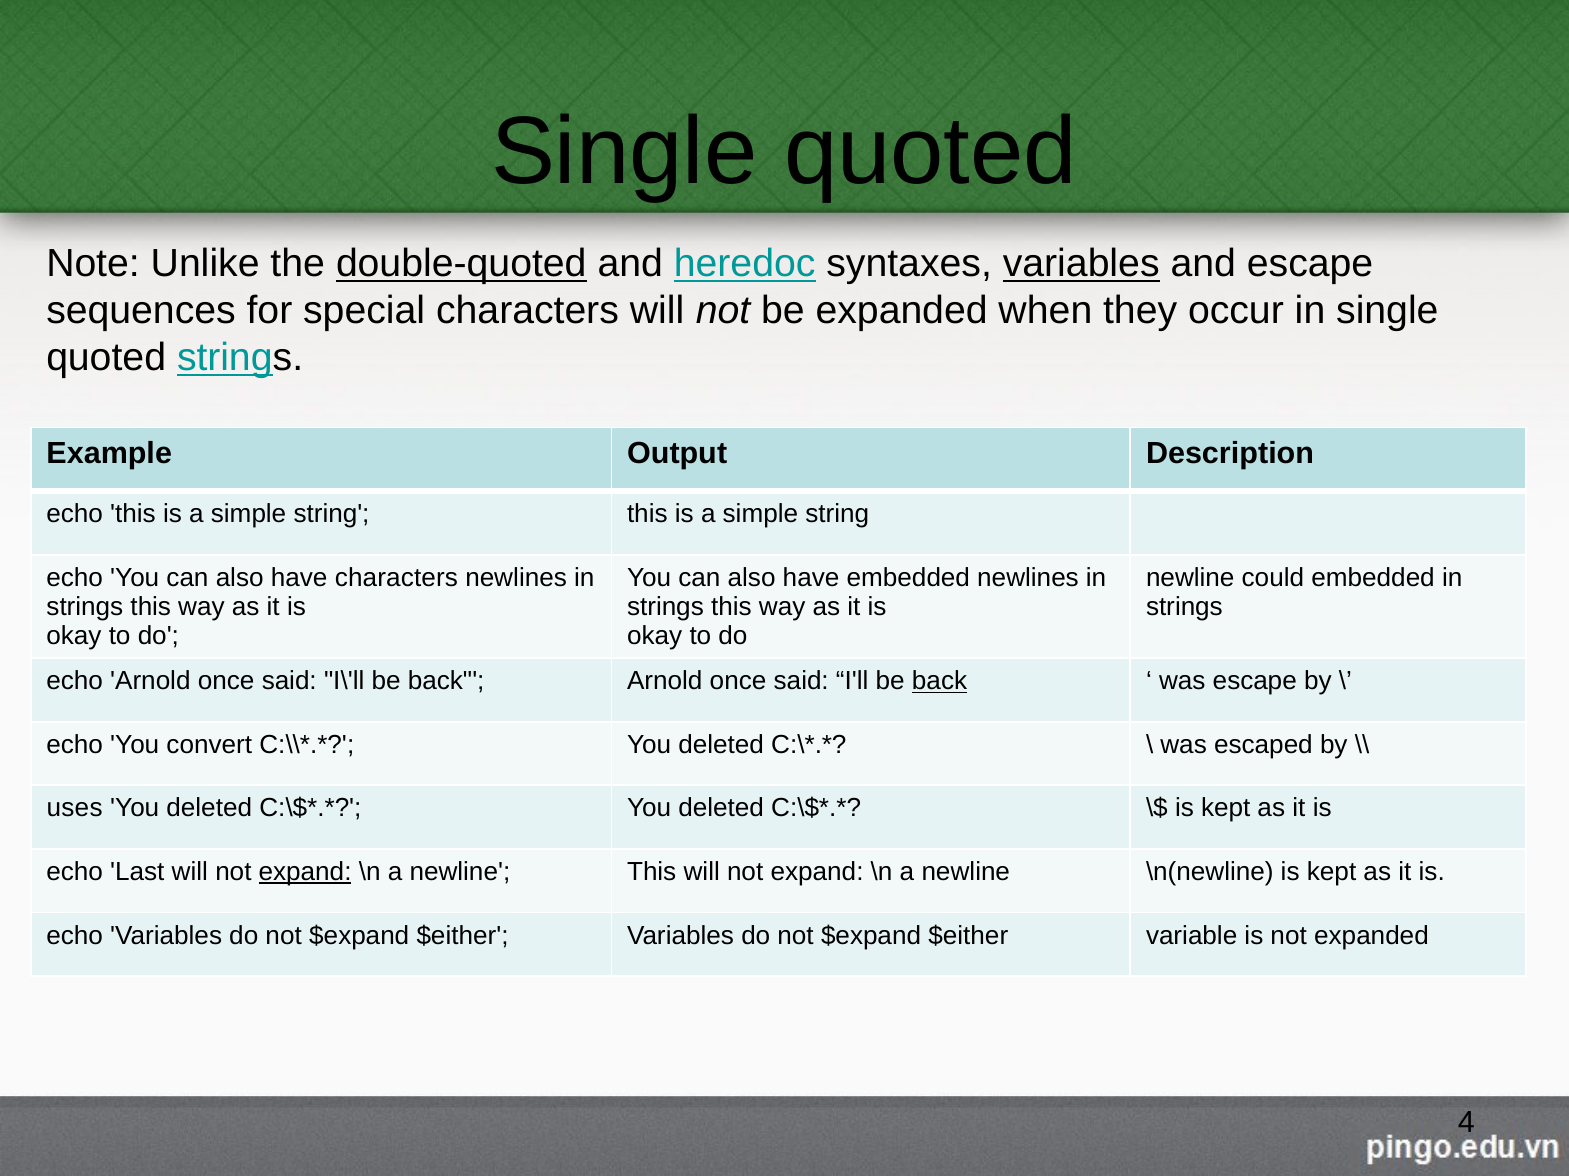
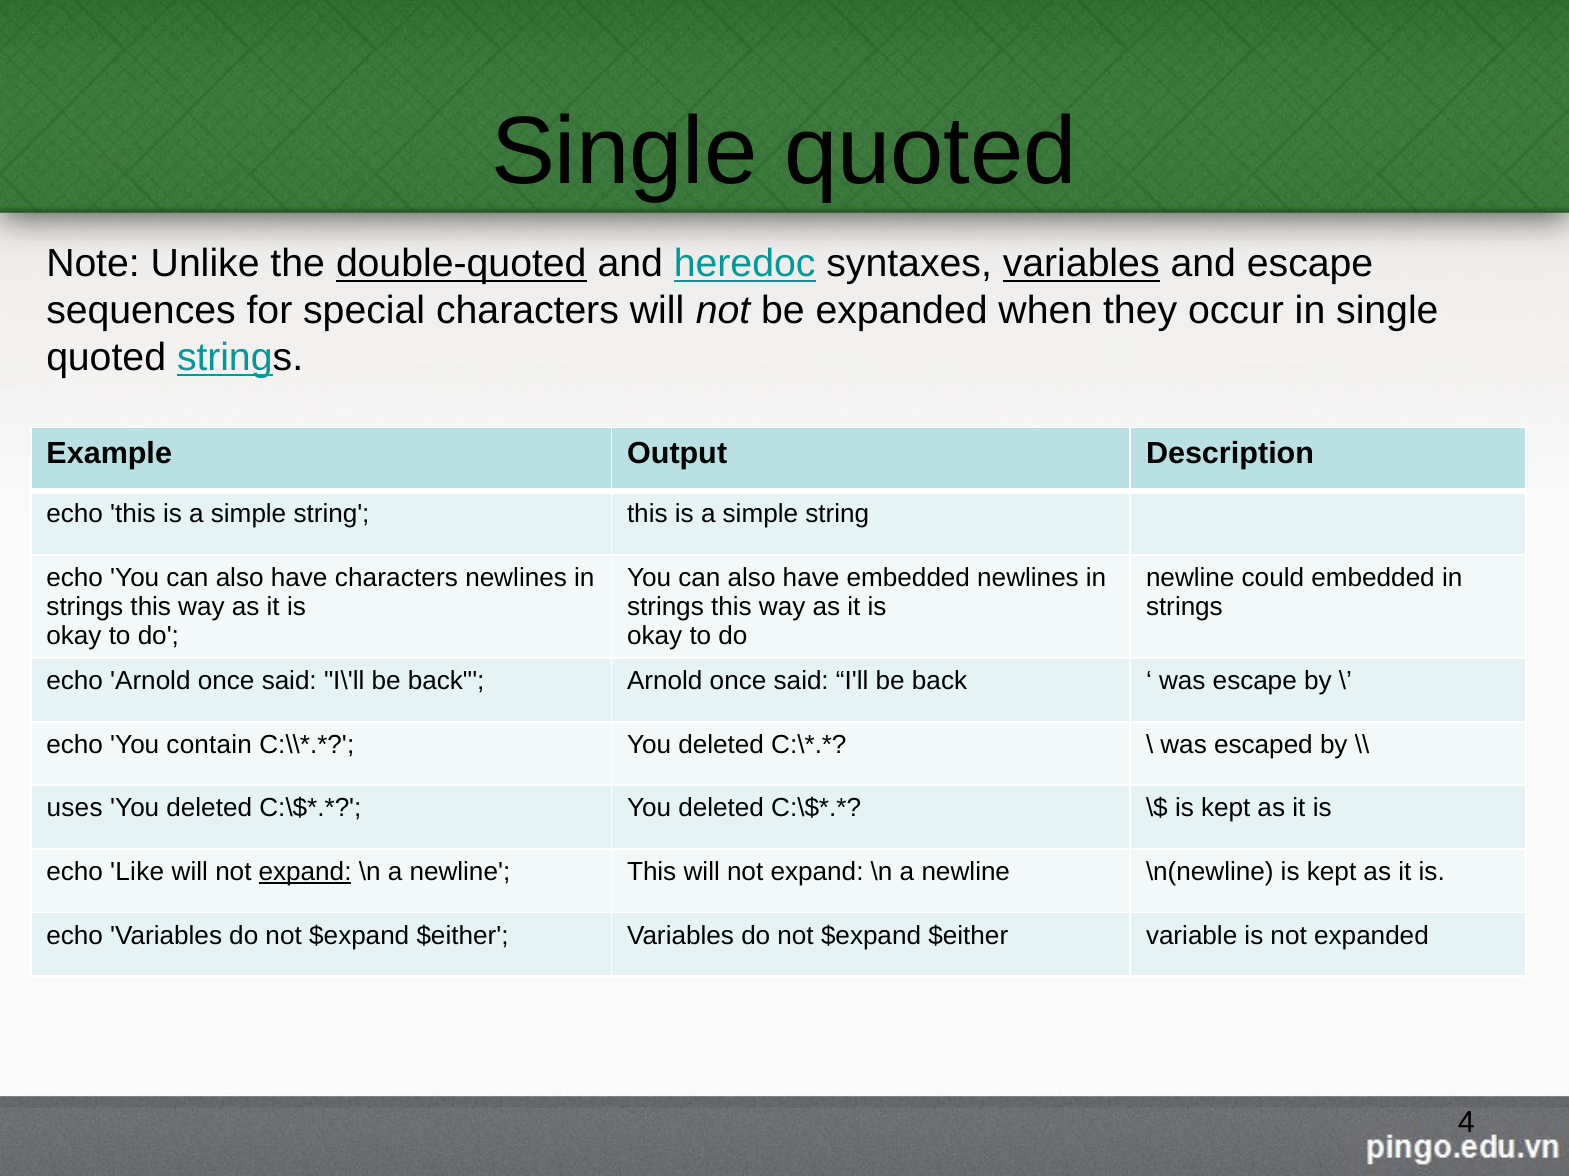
back at (940, 682) underline: present -> none
convert: convert -> contain
Last: Last -> Like
